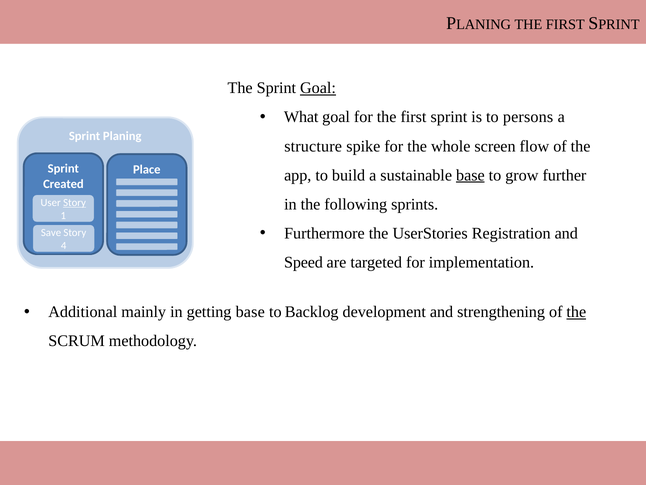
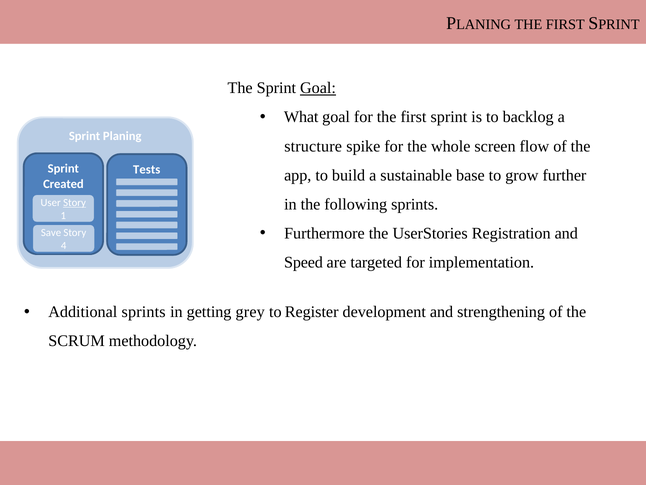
persons: persons -> backlog
Place: Place -> Tests
base at (470, 175) underline: present -> none
Additional mainly: mainly -> sprints
getting base: base -> grey
Backlog: Backlog -> Register
the at (576, 312) underline: present -> none
